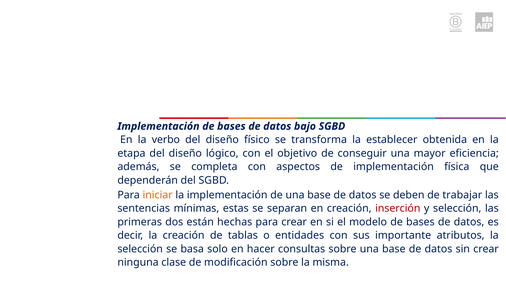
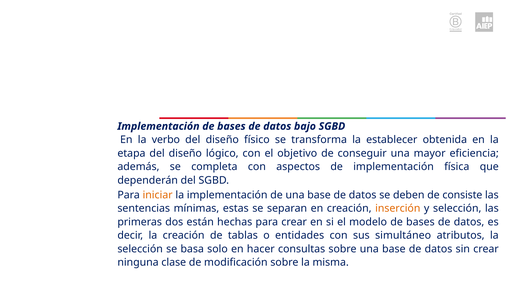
trabajar: trabajar -> consiste
inserción colour: red -> orange
importante: importante -> simultáneo
